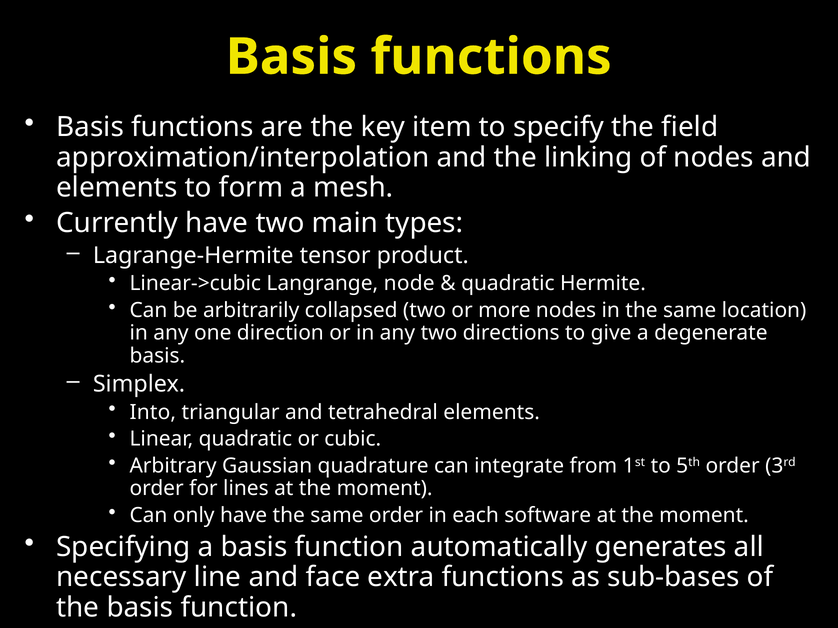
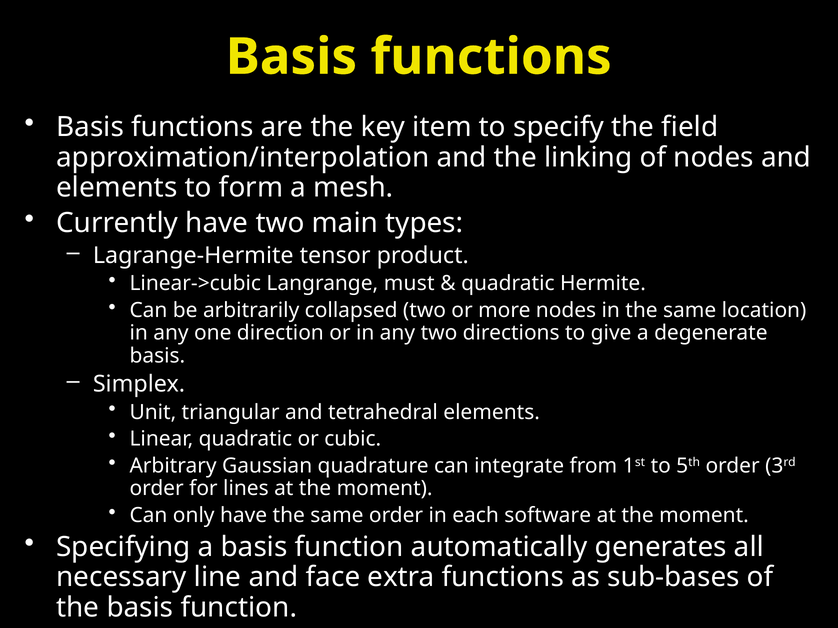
node: node -> must
Into: Into -> Unit
